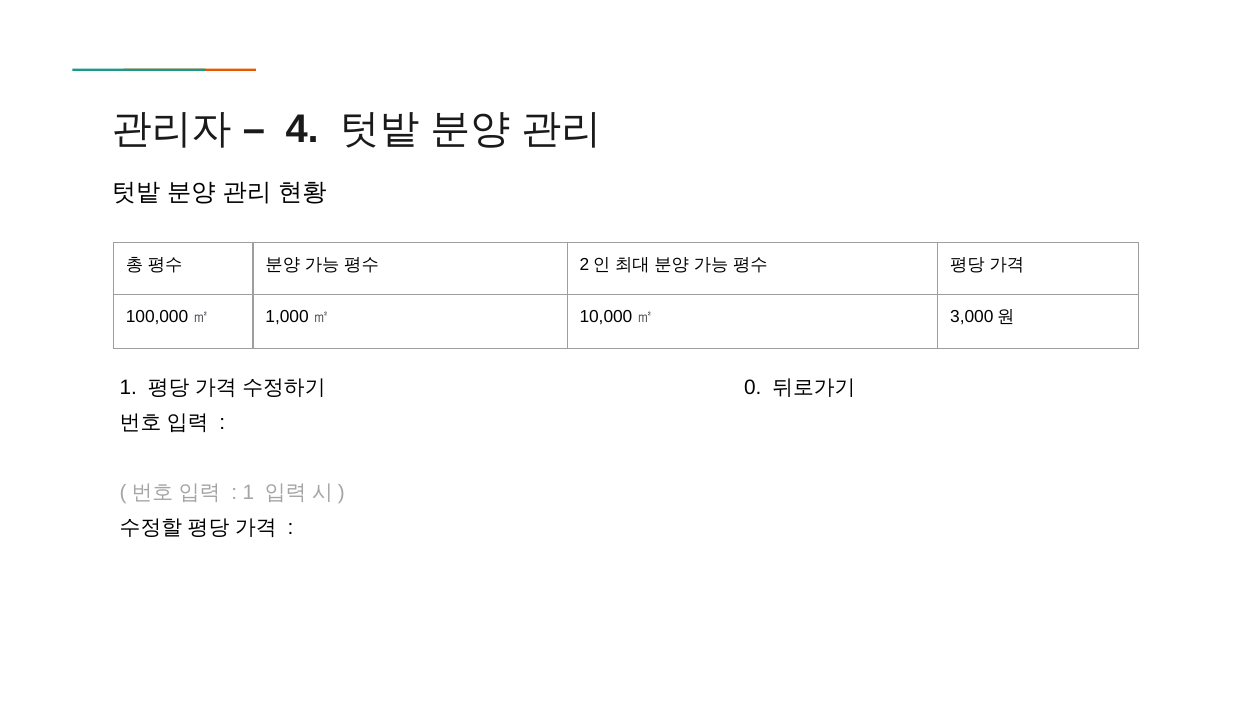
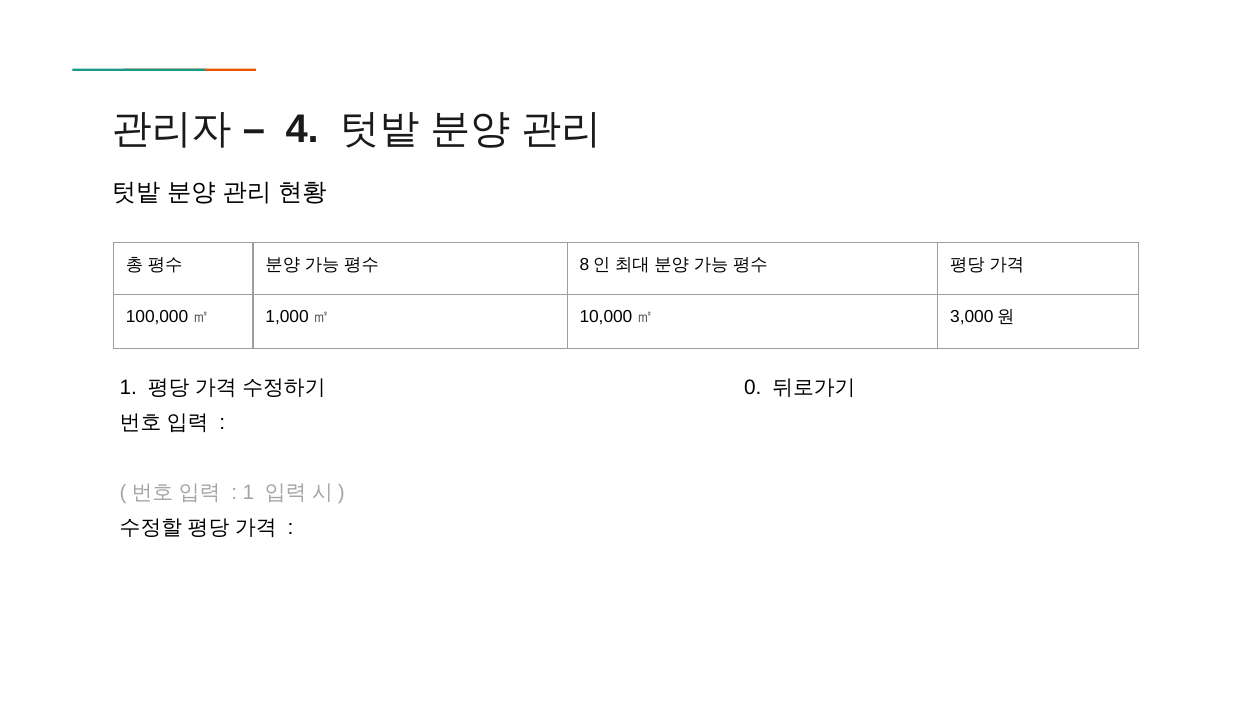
2: 2 -> 8
